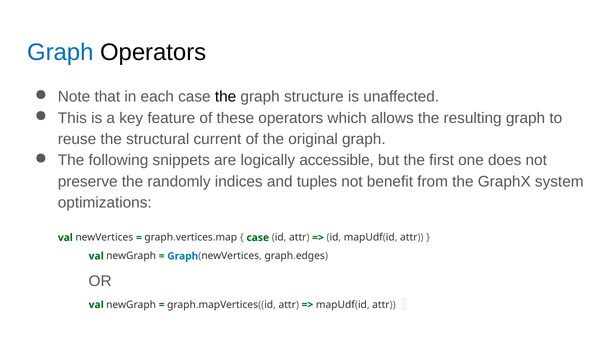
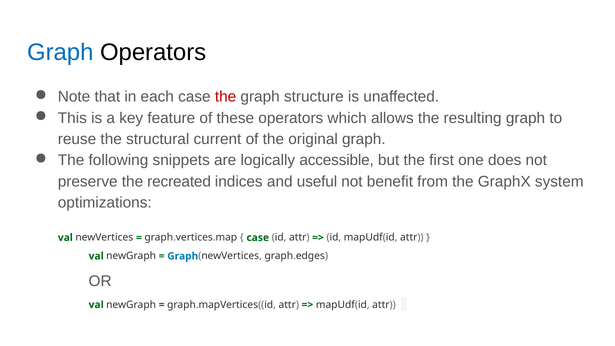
the at (226, 97) colour: black -> red
randomly: randomly -> recreated
tuples: tuples -> useful
